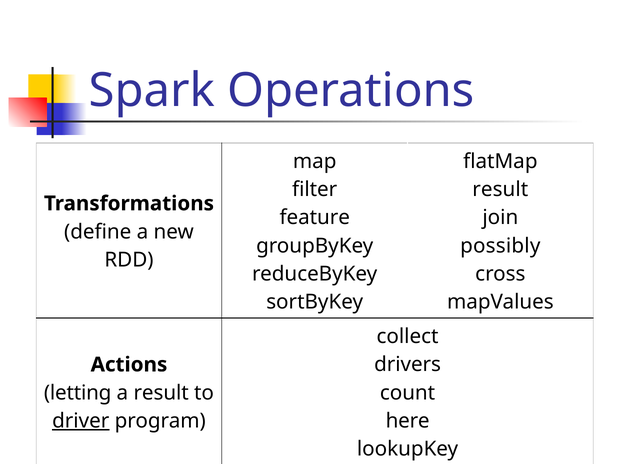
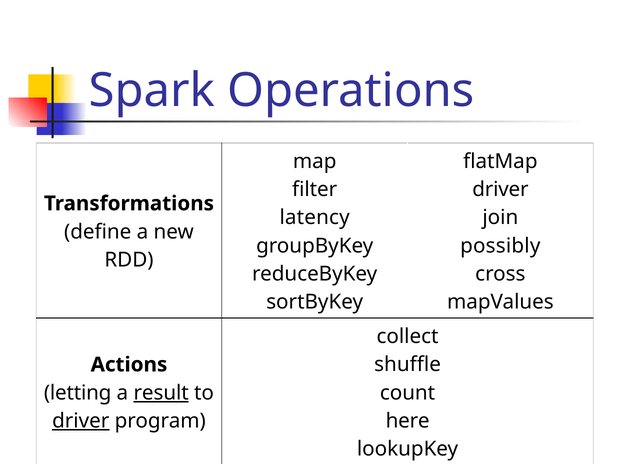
result at (500, 190): result -> driver
feature: feature -> latency
drivers: drivers -> shuffle
result at (161, 393) underline: none -> present
